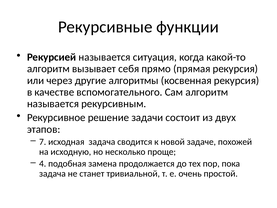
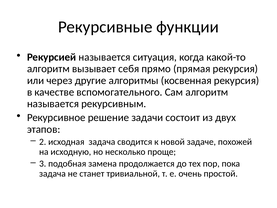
7: 7 -> 2
4: 4 -> 3
